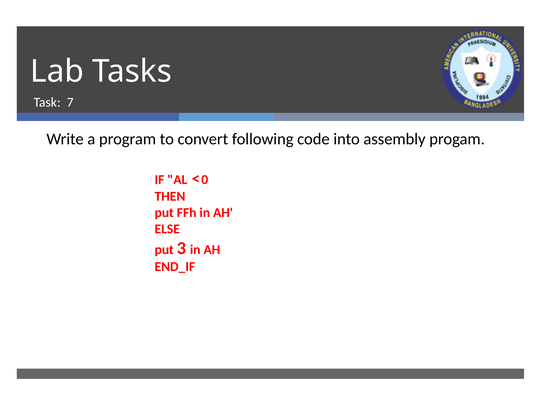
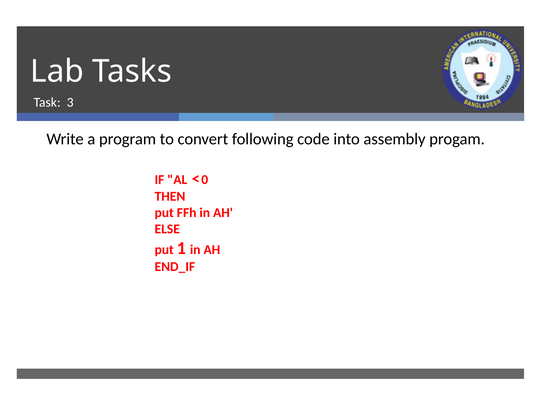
7: 7 -> 3
3: 3 -> 1
